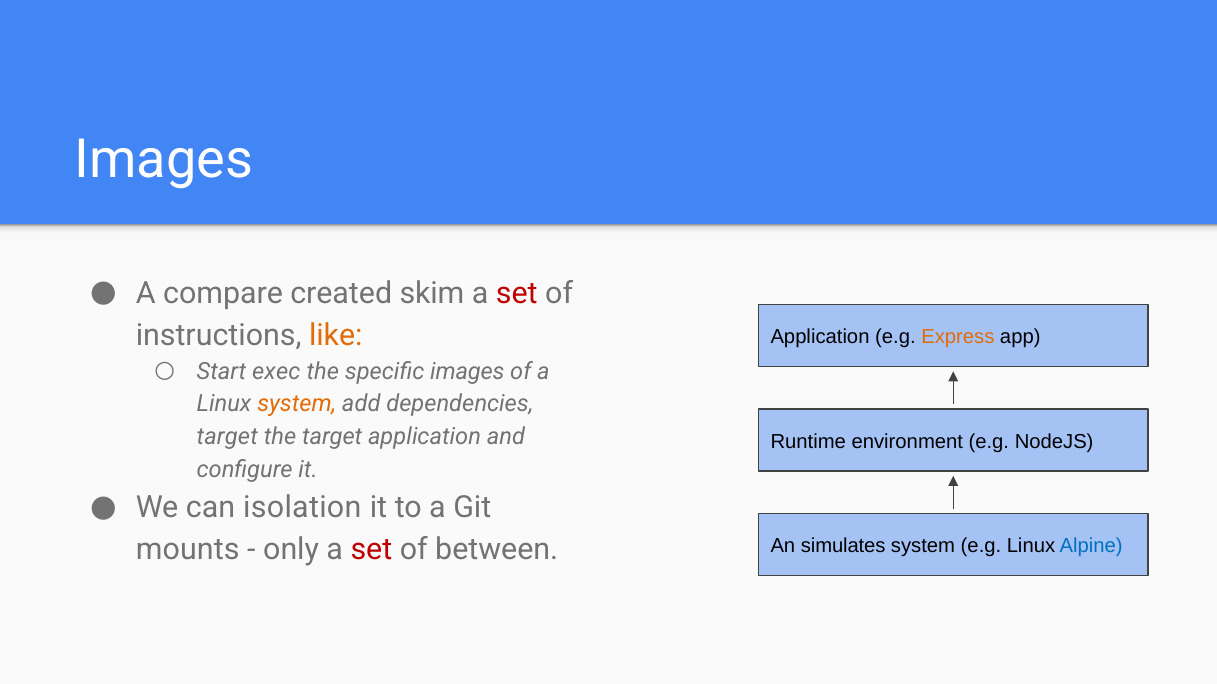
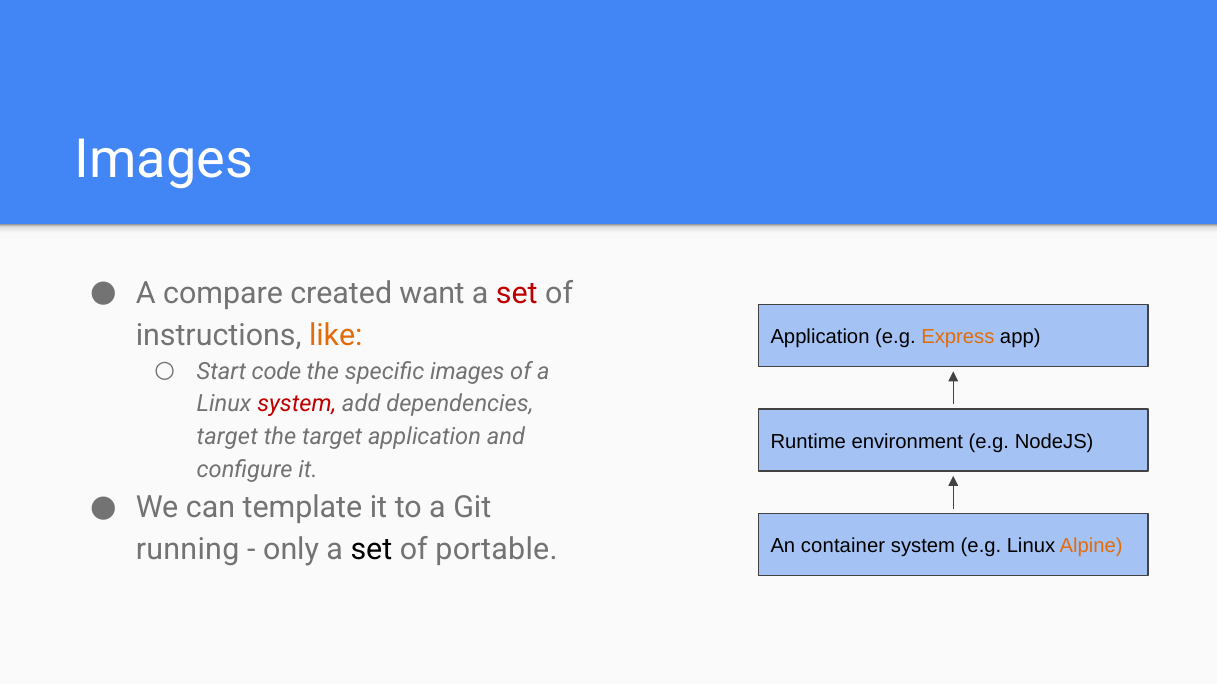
skim: skim -> want
exec: exec -> code
system at (297, 404) colour: orange -> red
isolation: isolation -> template
mounts: mounts -> running
set at (371, 550) colour: red -> black
between: between -> portable
simulates: simulates -> container
Alpine colour: blue -> orange
